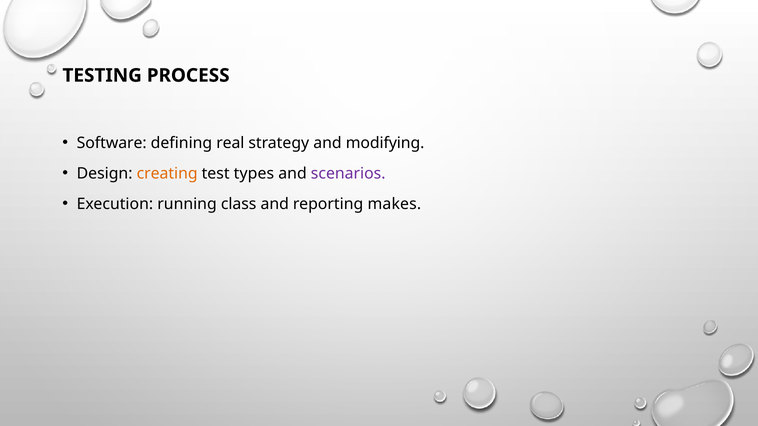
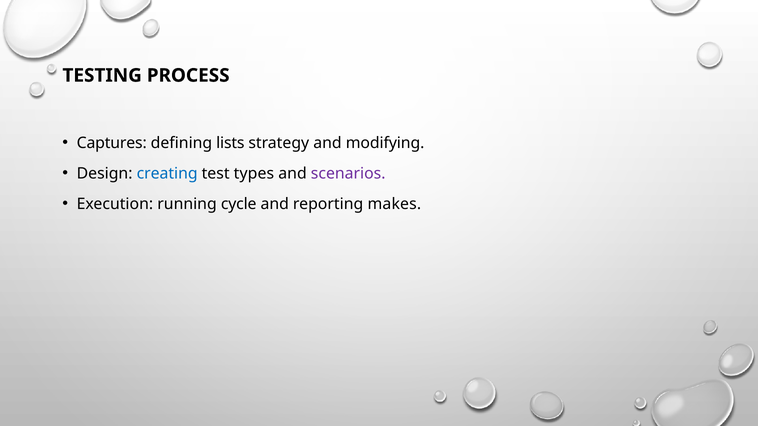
Software: Software -> Captures
real: real -> lists
creating colour: orange -> blue
class: class -> cycle
